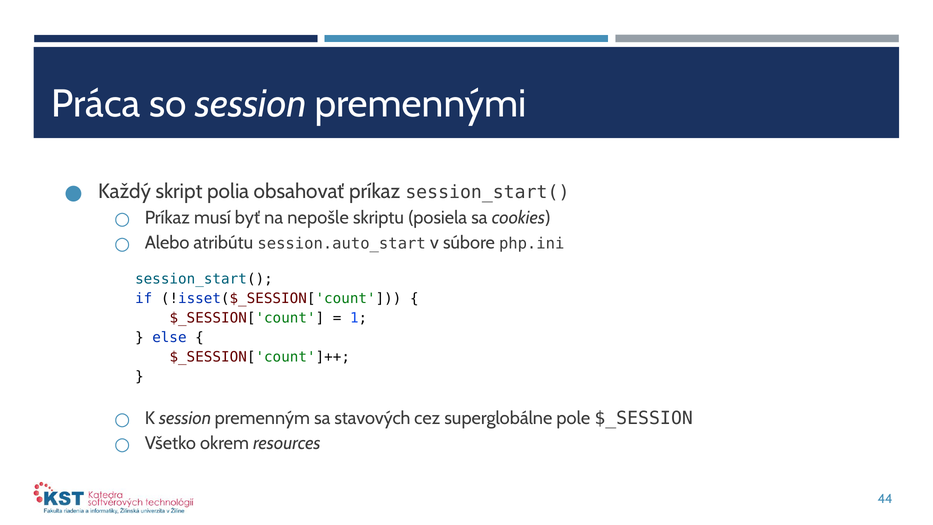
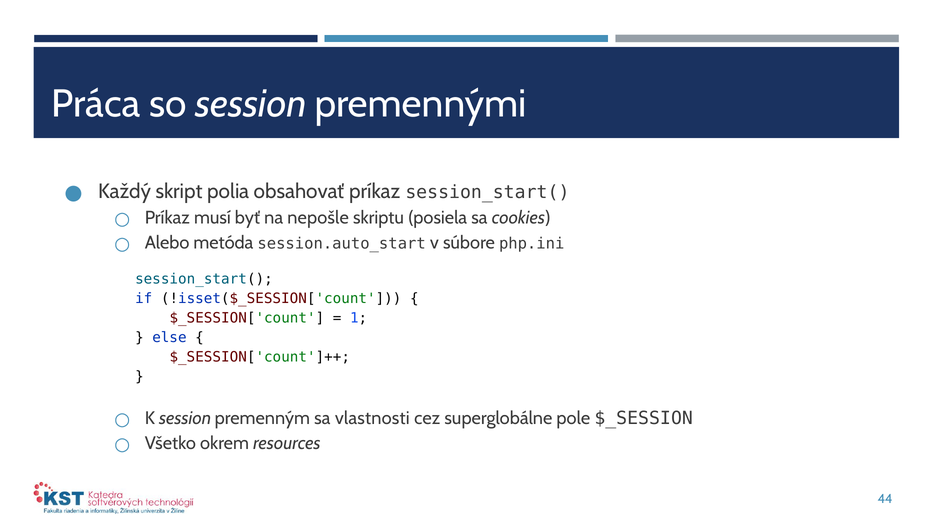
atribútu: atribútu -> metóda
stavových: stavových -> vlastnosti
